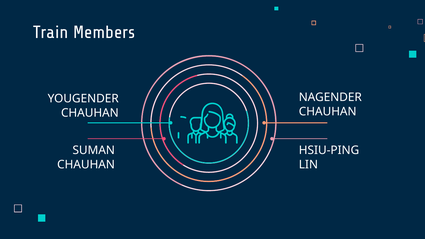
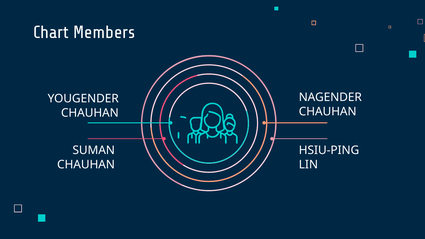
Train: Train -> Chart
